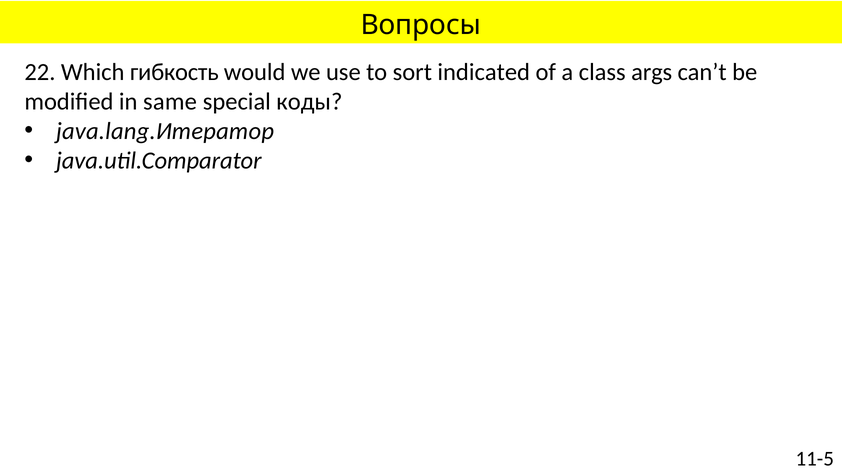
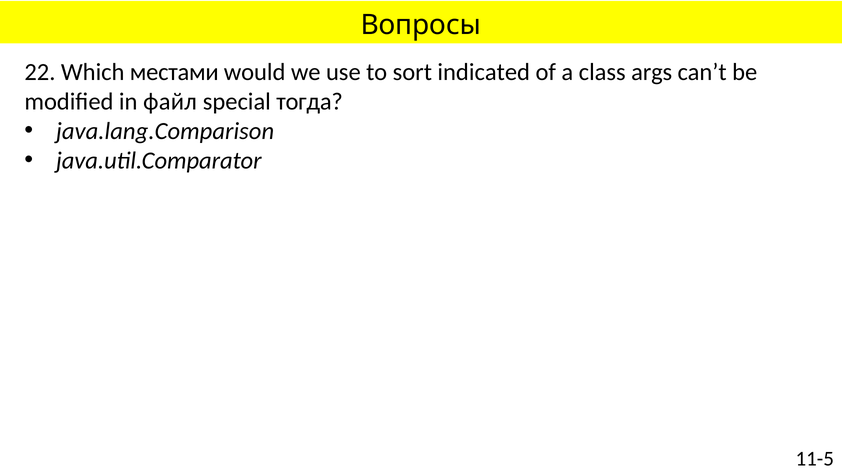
гибкость: гибкость -> местами
same: same -> файл
коды: коды -> тогда
java.lang.Итератор: java.lang.Итератор -> java.lang.Comparison
